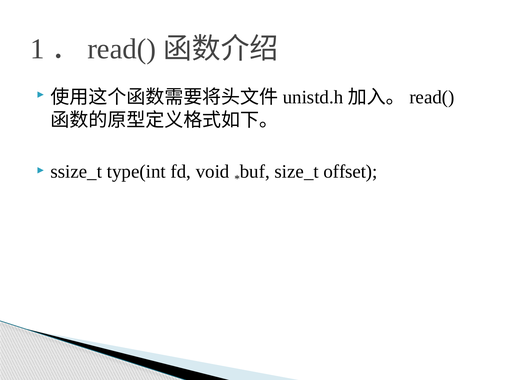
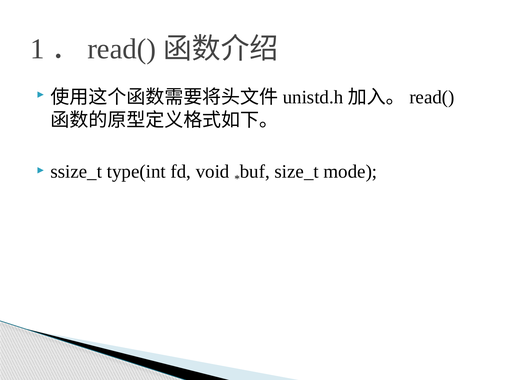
offset: offset -> mode
